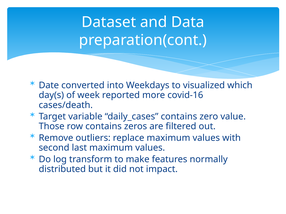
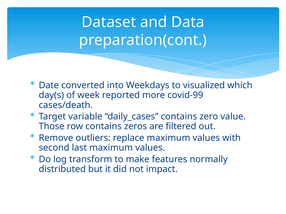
covid-16: covid-16 -> covid-99
